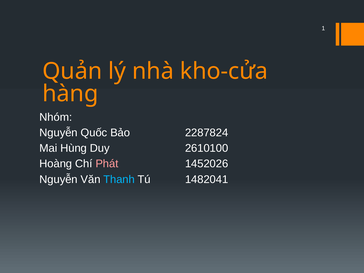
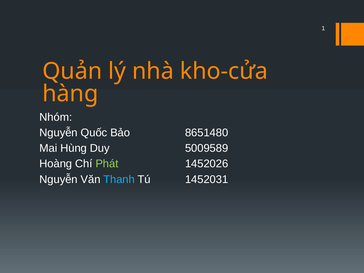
2287824: 2287824 -> 8651480
2610100: 2610100 -> 5009589
Phát colour: pink -> light green
1482041: 1482041 -> 1452031
